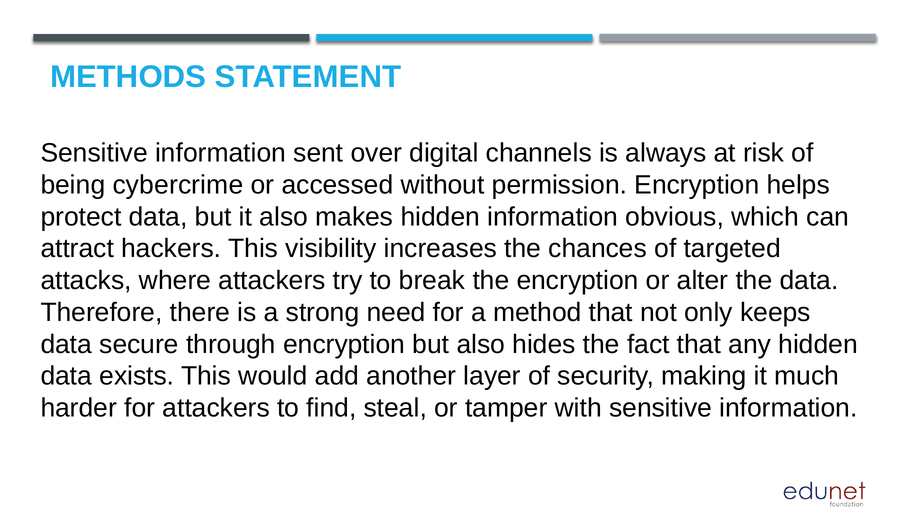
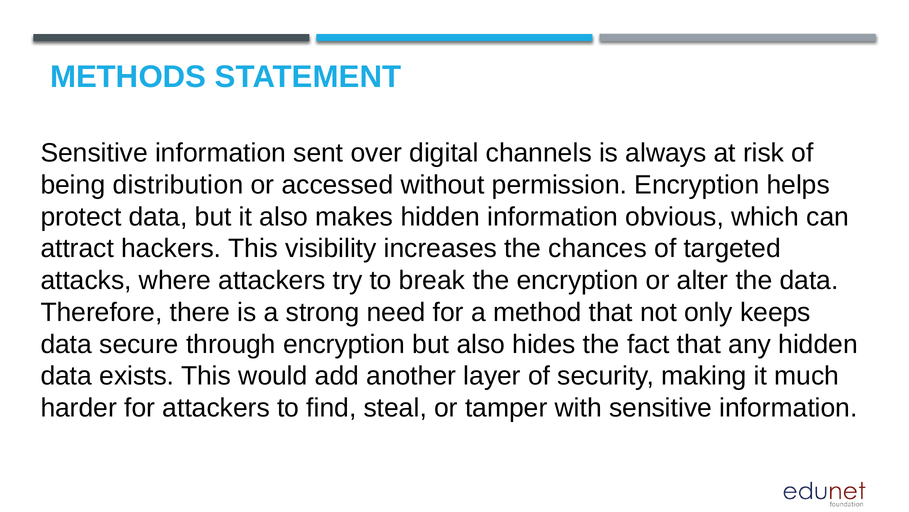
cybercrime: cybercrime -> distribution
